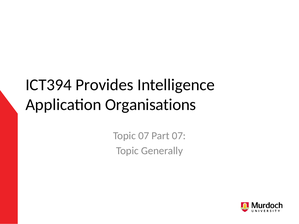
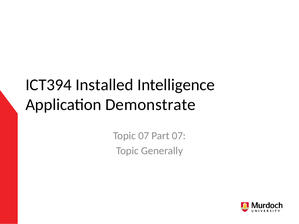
Provides: Provides -> Installed
Organisations: Organisations -> Demonstrate
